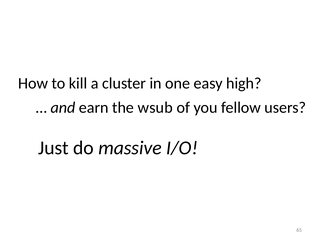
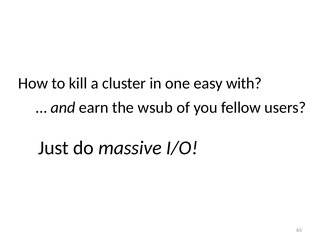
high: high -> with
